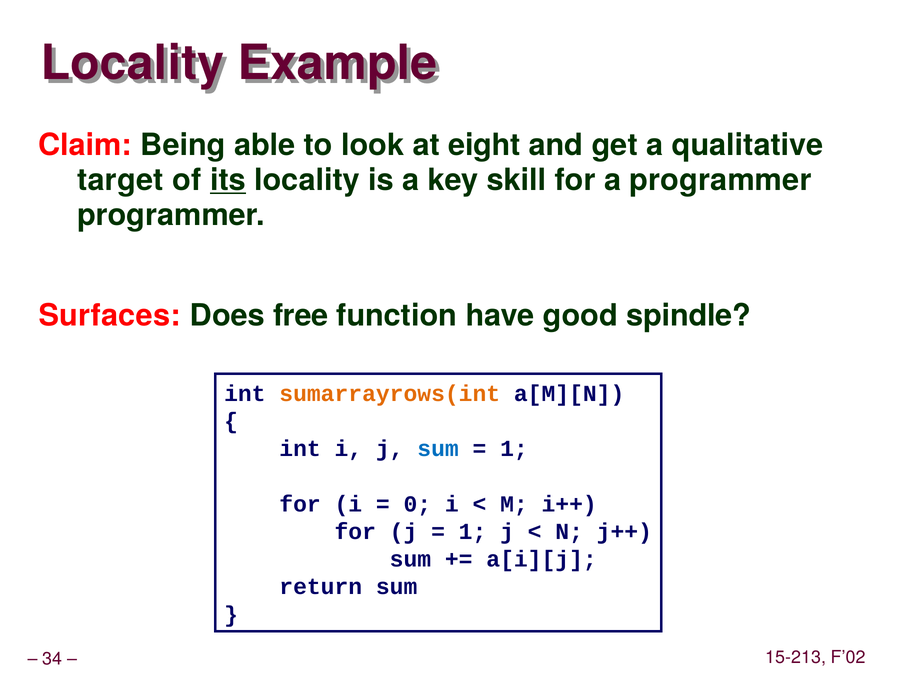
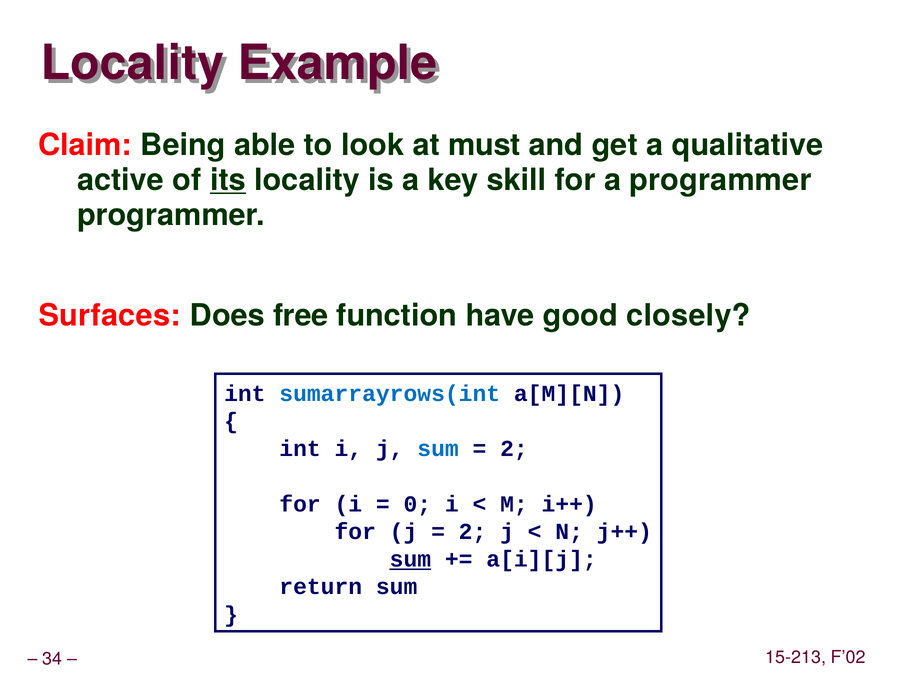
eight: eight -> must
target: target -> active
spindle: spindle -> closely
sumarrayrows(int colour: orange -> blue
1 at (514, 449): 1 -> 2
1 at (473, 532): 1 -> 2
sum at (410, 559) underline: none -> present
